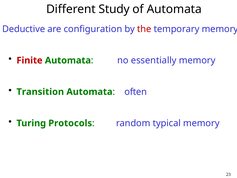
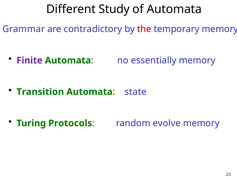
Deductive: Deductive -> Grammar
configuration: configuration -> contradictory
Finite colour: red -> purple
often: often -> state
typical: typical -> evolve
